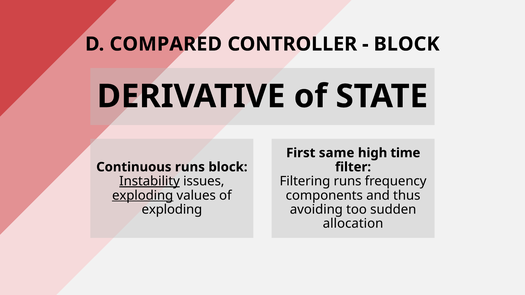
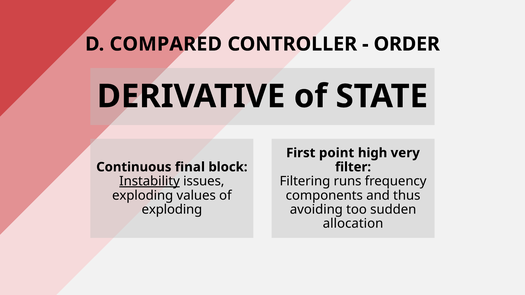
BLOCK at (407, 44): BLOCK -> ORDER
same: same -> point
time: time -> very
Continuous runs: runs -> final
exploding at (143, 196) underline: present -> none
